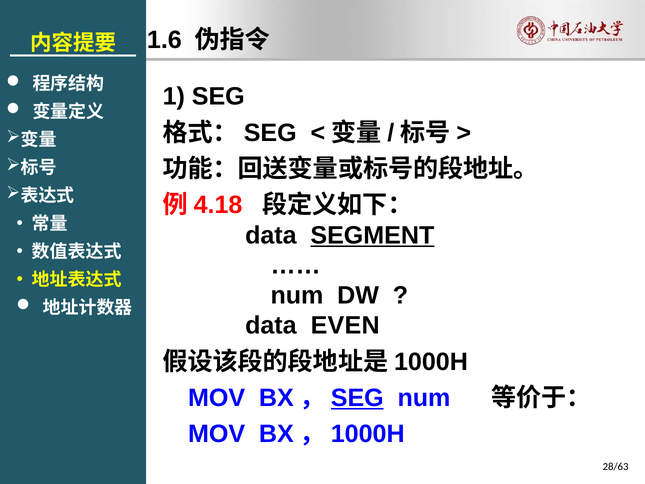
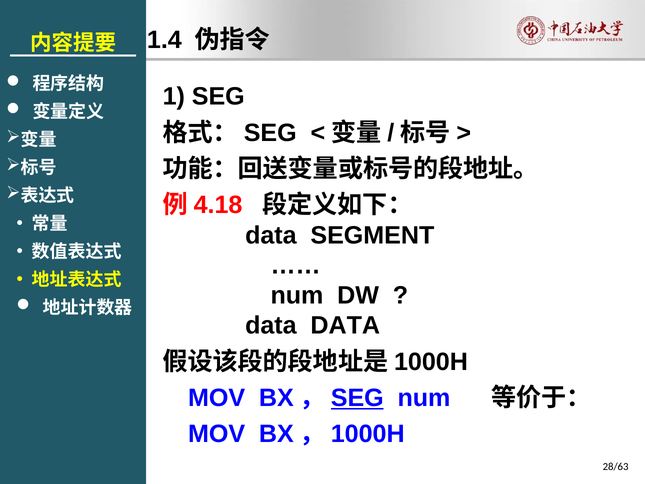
1.6: 1.6 -> 1.4
SEGMENT underline: present -> none
data EVEN: EVEN -> DATA
